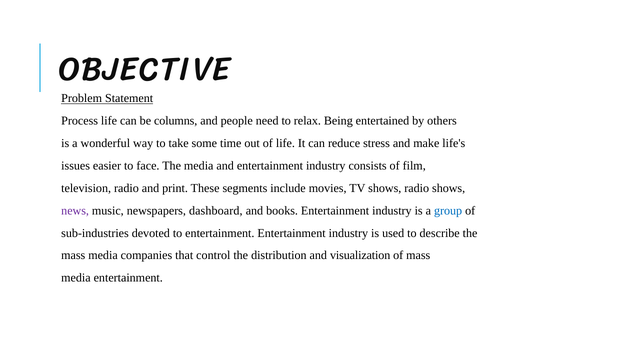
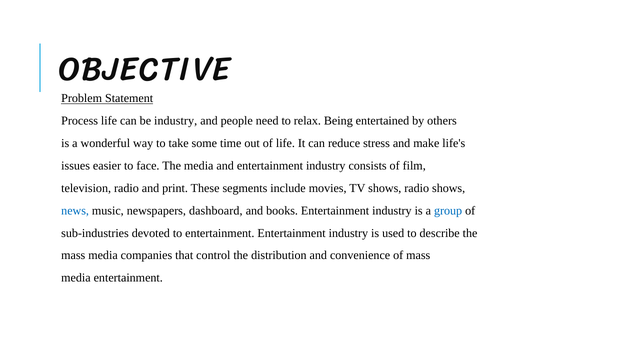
be columns: columns -> industry
news colour: purple -> blue
visualization: visualization -> convenience
